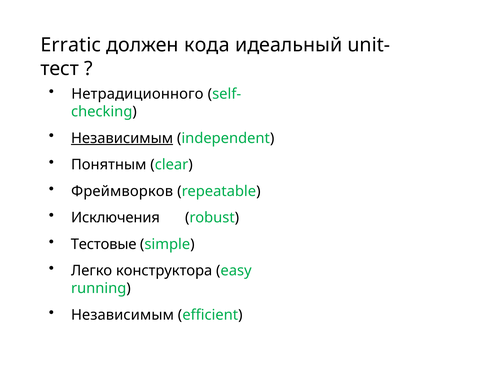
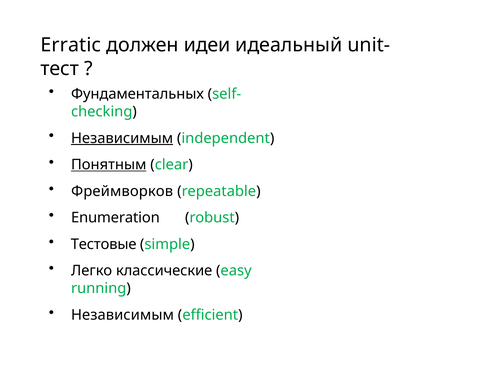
кода: кода -> идеи
Нетрадиционного: Нетрадиционного -> Фундаментальных
Понятным underline: none -> present
Исключения: Исключения -> Enumeration
конструктора: конструктора -> классические
